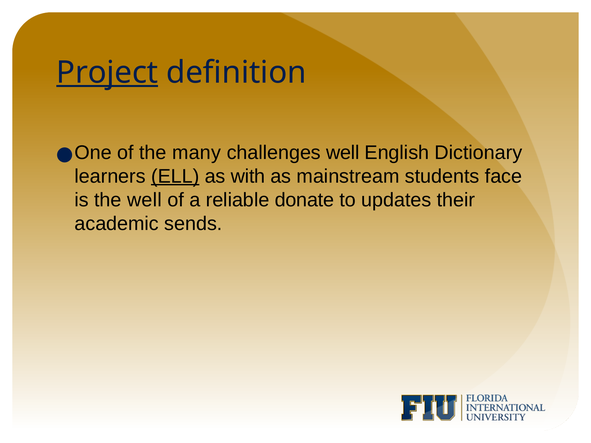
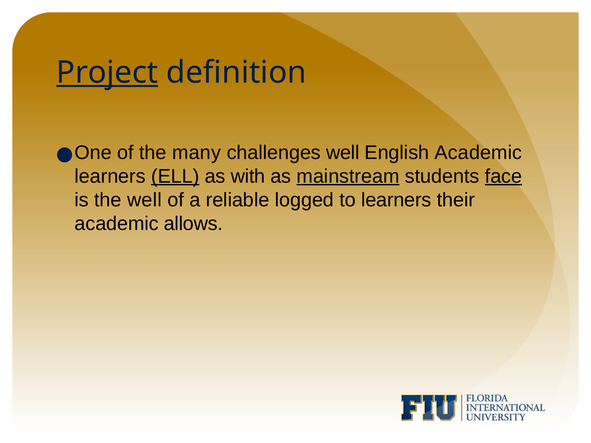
English Dictionary: Dictionary -> Academic
mainstream underline: none -> present
face underline: none -> present
donate: donate -> logged
to updates: updates -> learners
sends: sends -> allows
